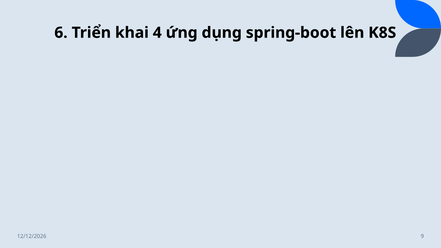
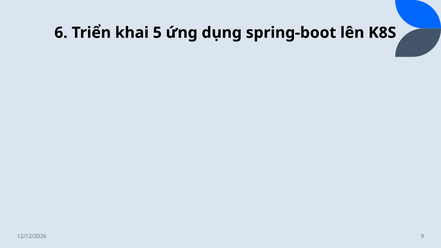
4: 4 -> 5
